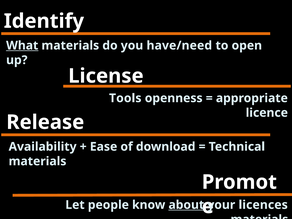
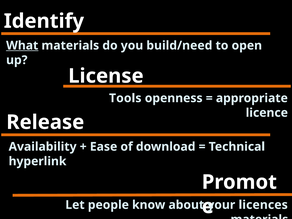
have/need: have/need -> build/need
materials at (38, 161): materials -> hyperlink
about underline: present -> none
